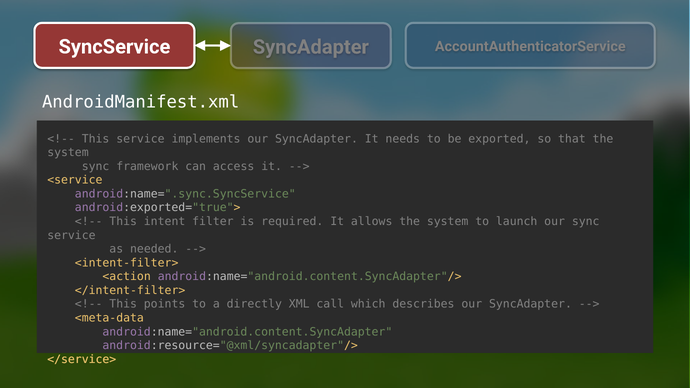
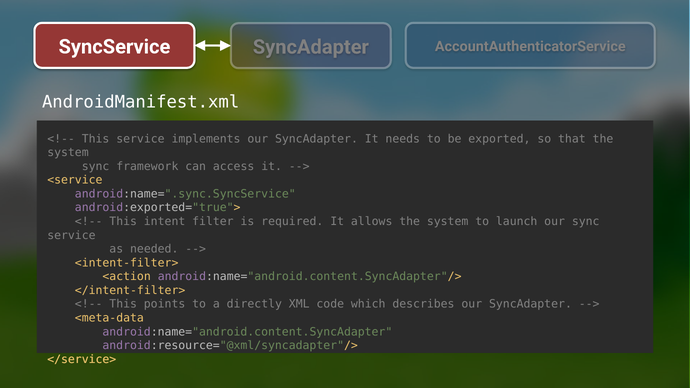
call: call -> code
